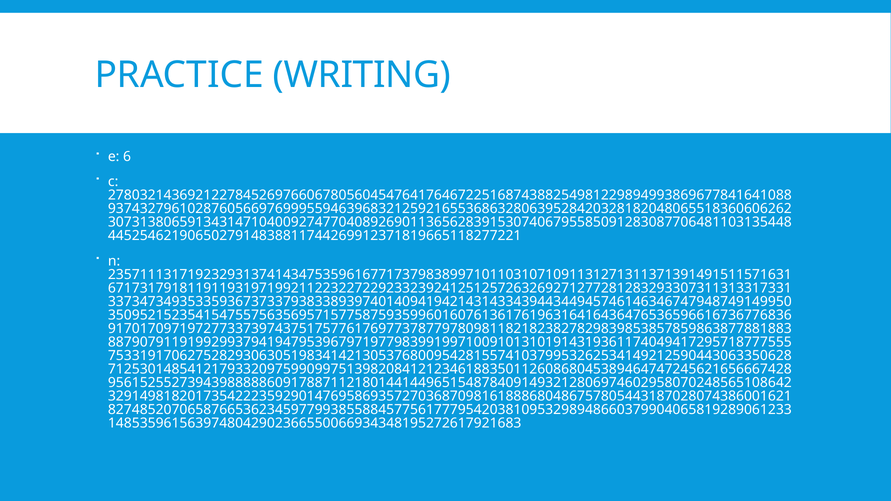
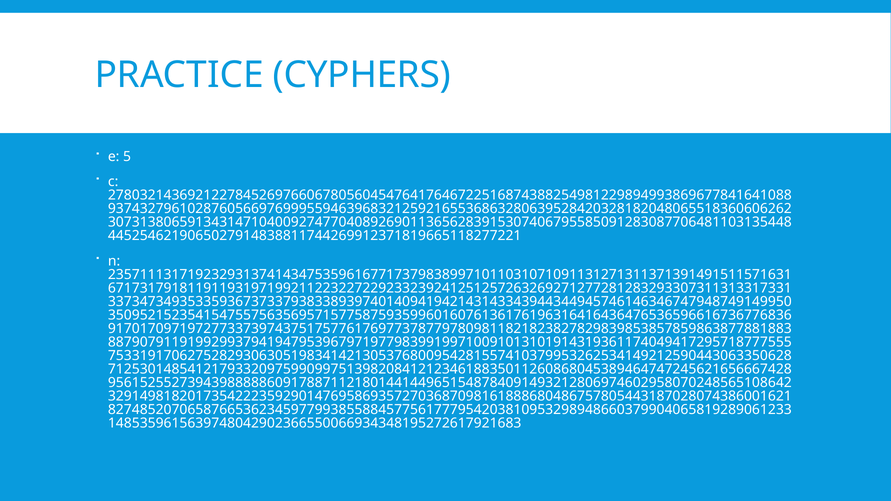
WRITING: WRITING -> CYPHERS
6: 6 -> 5
